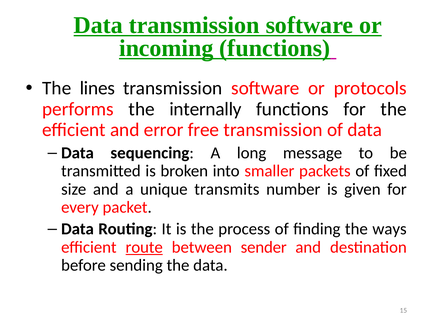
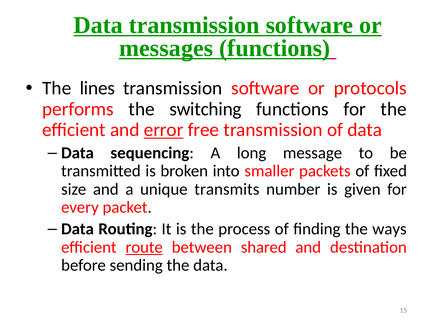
incoming: incoming -> messages
internally: internally -> switching
error underline: none -> present
sender: sender -> shared
